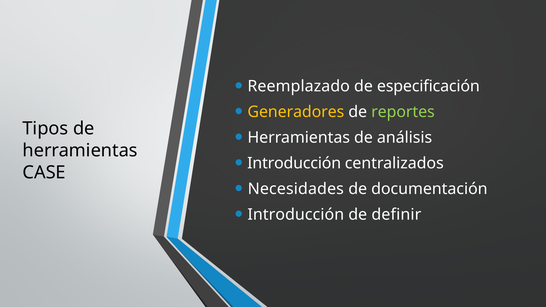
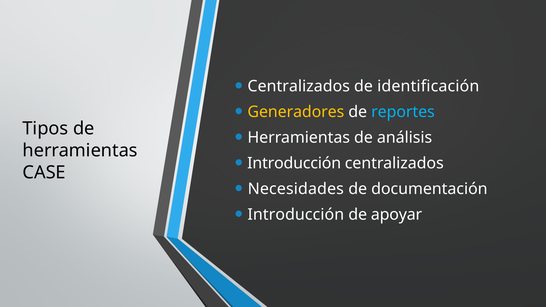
Reemplazado at (299, 86): Reemplazado -> Centralizados
especificación: especificación -> identificación
reportes colour: light green -> light blue
definir: definir -> apoyar
